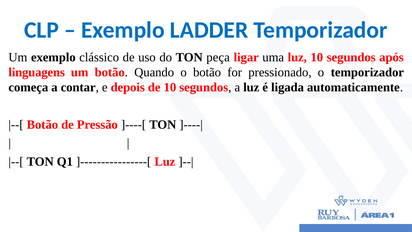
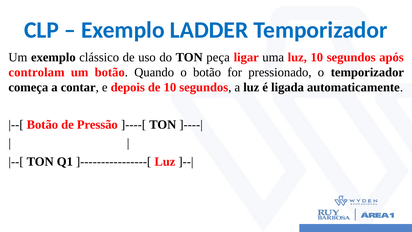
linguagens: linguagens -> controlam
